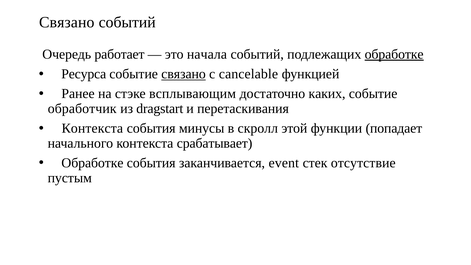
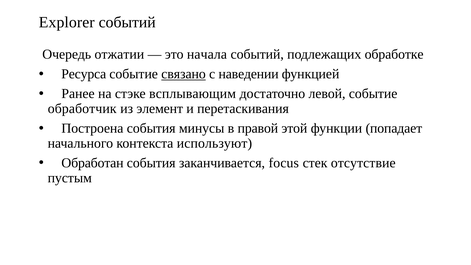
Связано at (67, 22): Связано -> Explorer
работает: работает -> отжатии
обработке at (394, 54) underline: present -> none
cancelable: cancelable -> наведении
каких: каких -> левой
dragstart: dragstart -> элемент
Контекста at (92, 128): Контекста -> Построена
скролл: скролл -> правой
срабатывает: срабатывает -> используют
Обработке at (92, 163): Обработке -> Обработан
event: event -> focus
